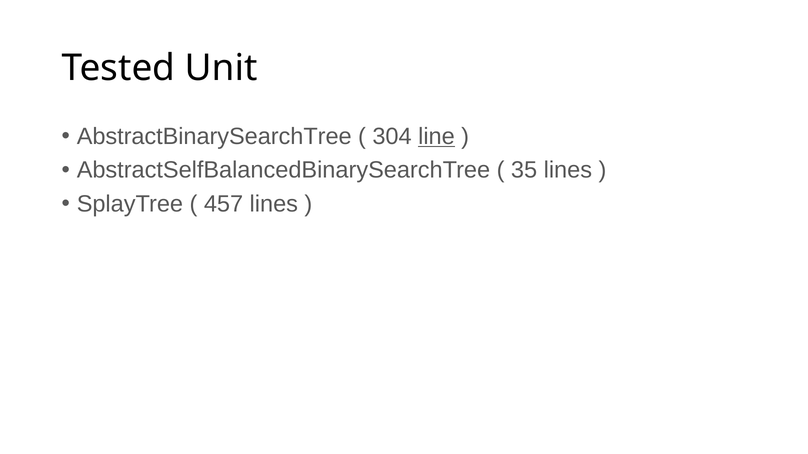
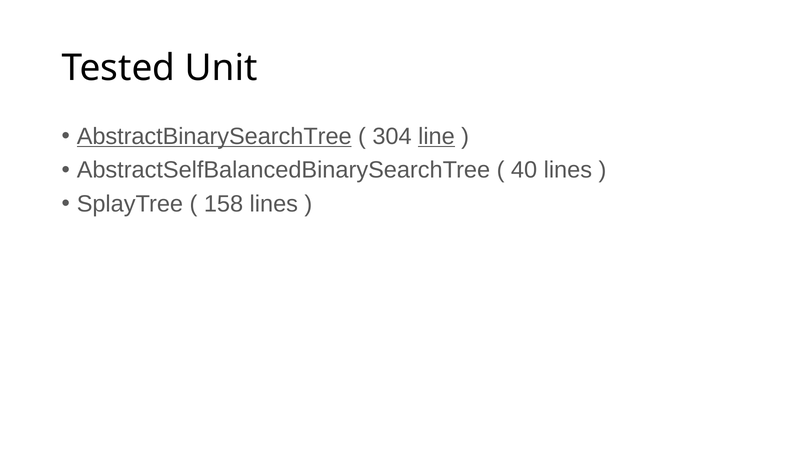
AbstractBinarySearchTree underline: none -> present
35: 35 -> 40
457: 457 -> 158
